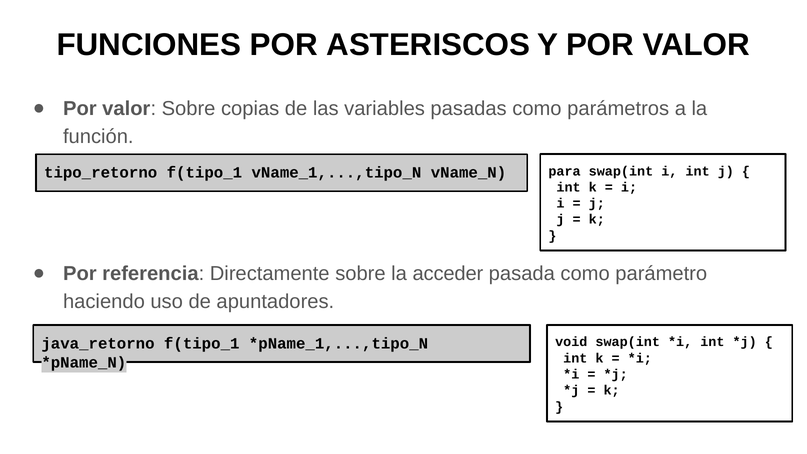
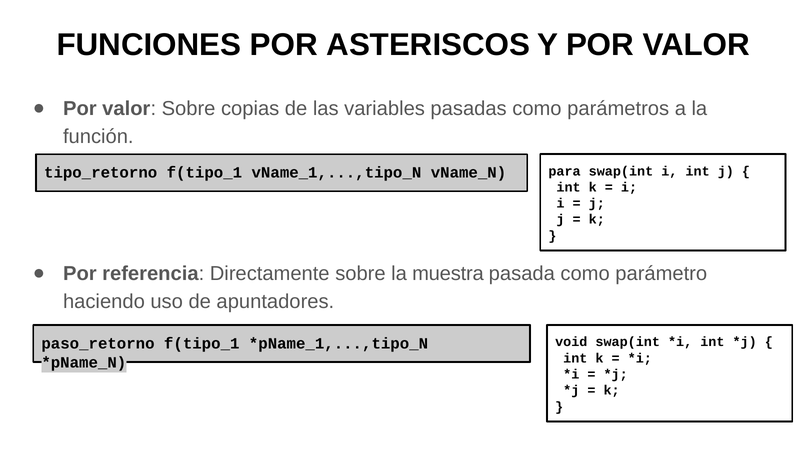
acceder: acceder -> muestra
java_retorno: java_retorno -> paso_retorno
